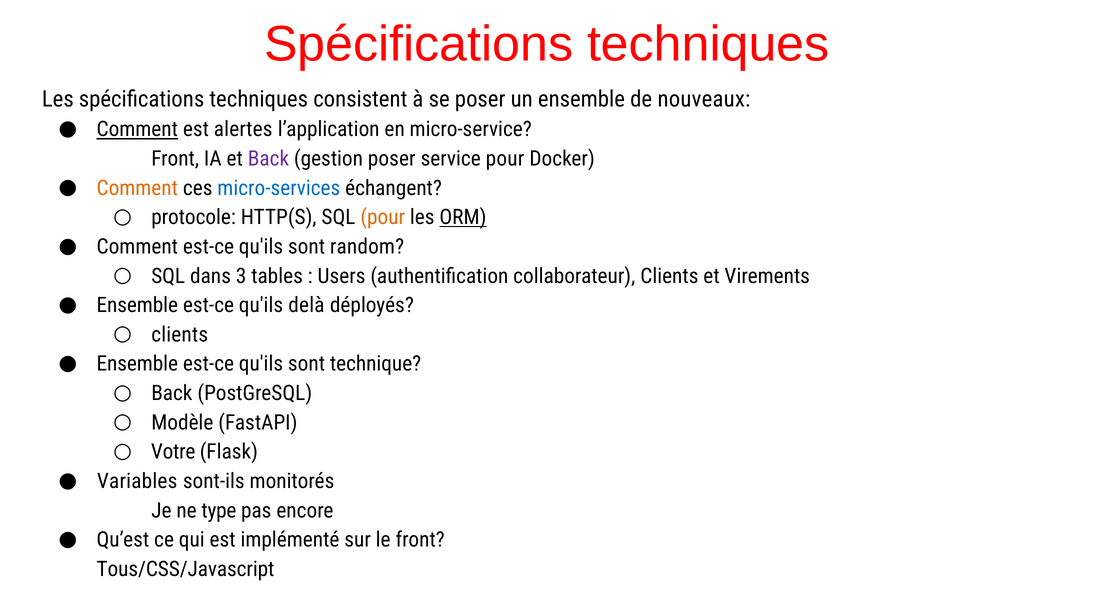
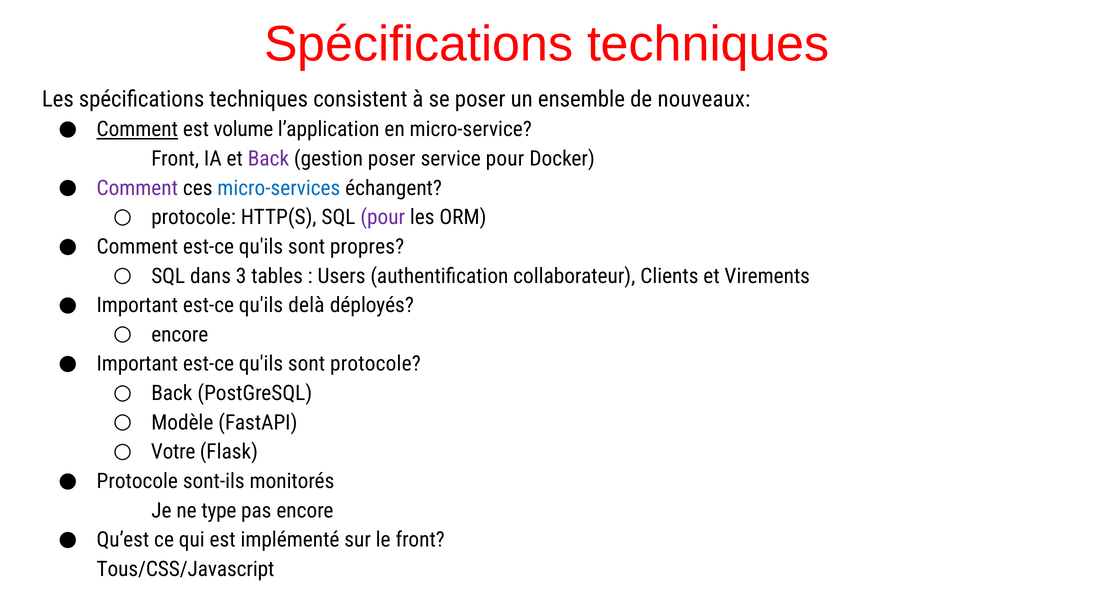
alertes: alertes -> volume
Comment at (137, 188) colour: orange -> purple
pour at (383, 218) colour: orange -> purple
ORM underline: present -> none
random: random -> propres
Ensemble at (137, 306): Ensemble -> Important
clients at (180, 335): clients -> encore
Ensemble at (137, 364): Ensemble -> Important
sont technique: technique -> protocole
Variables at (137, 482): Variables -> Protocole
